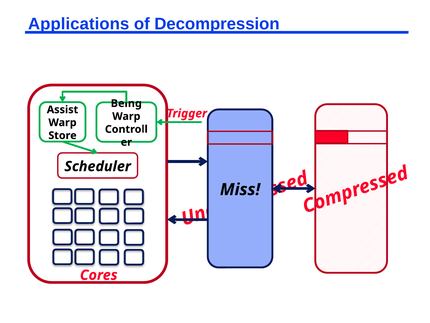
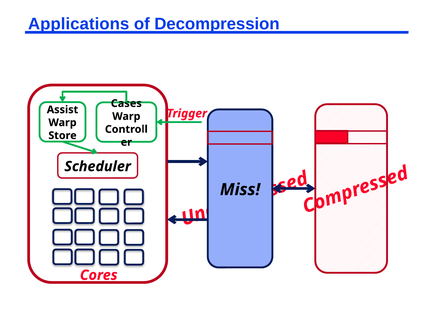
Being: Being -> Cases
